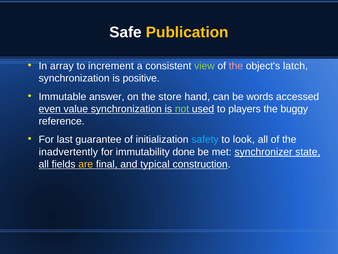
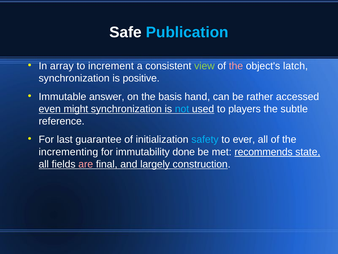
Publication colour: yellow -> light blue
store: store -> basis
words: words -> rather
value: value -> might
not colour: light green -> light blue
buggy: buggy -> subtle
look: look -> ever
inadvertently: inadvertently -> incrementing
synchronizer: synchronizer -> recommends
are colour: yellow -> pink
typical: typical -> largely
